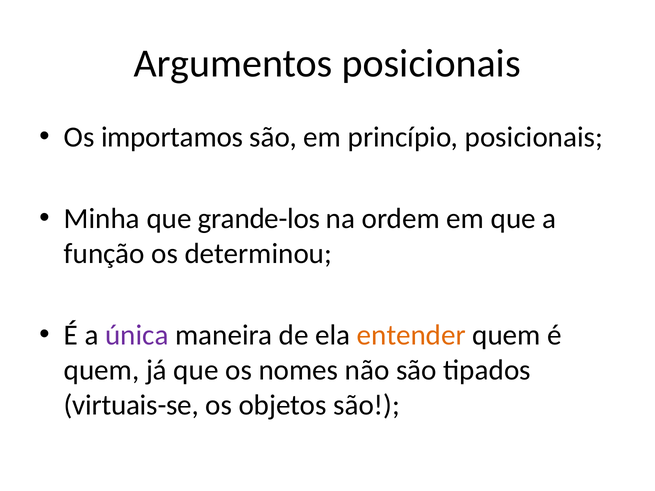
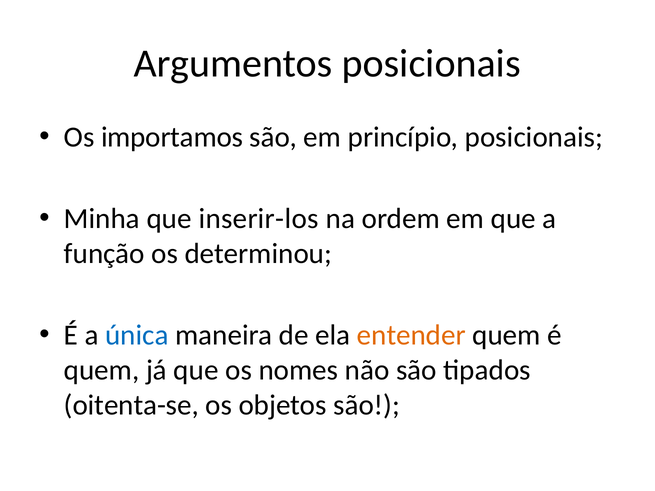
grande-los: grande-los -> inserir-los
única colour: purple -> blue
virtuais-se: virtuais-se -> oitenta-se
